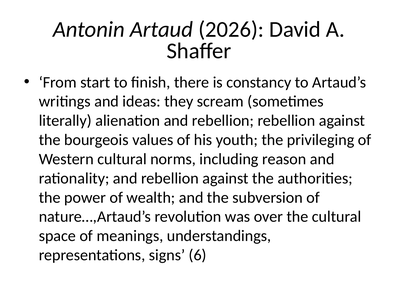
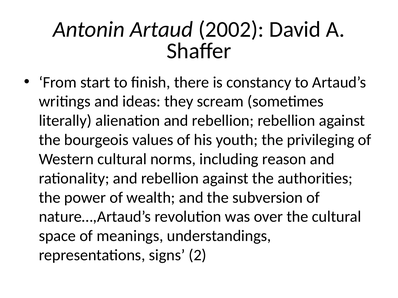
2026: 2026 -> 2002
6: 6 -> 2
